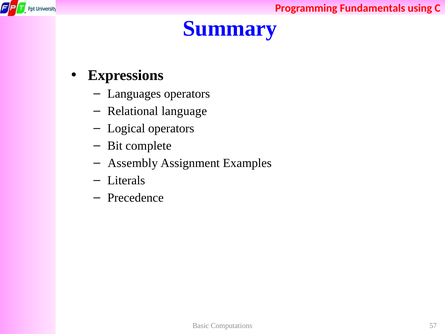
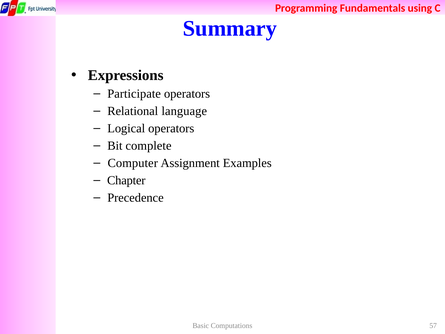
Languages: Languages -> Participate
Assembly: Assembly -> Computer
Literals: Literals -> Chapter
